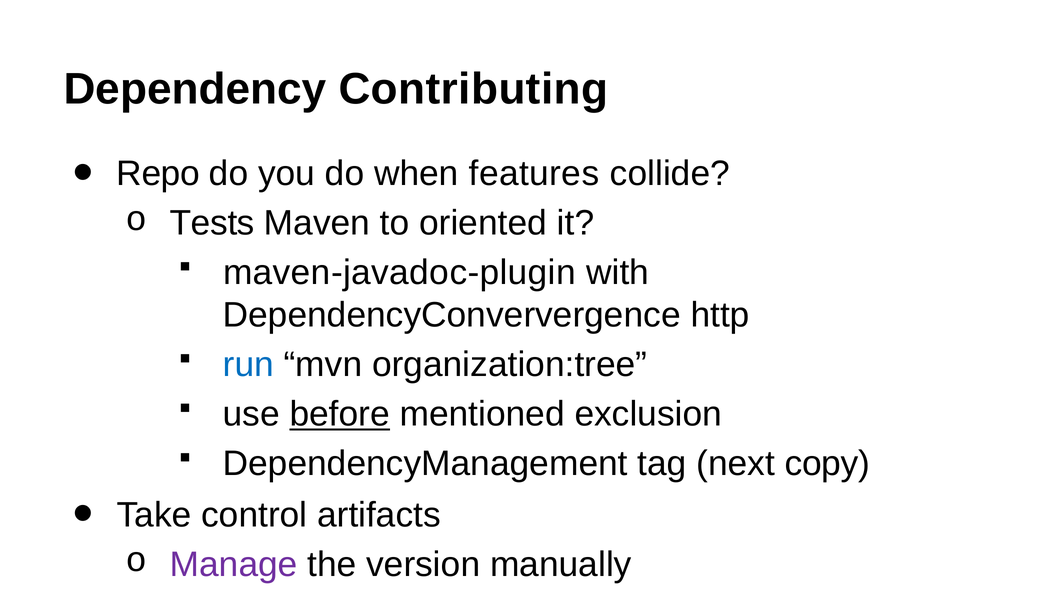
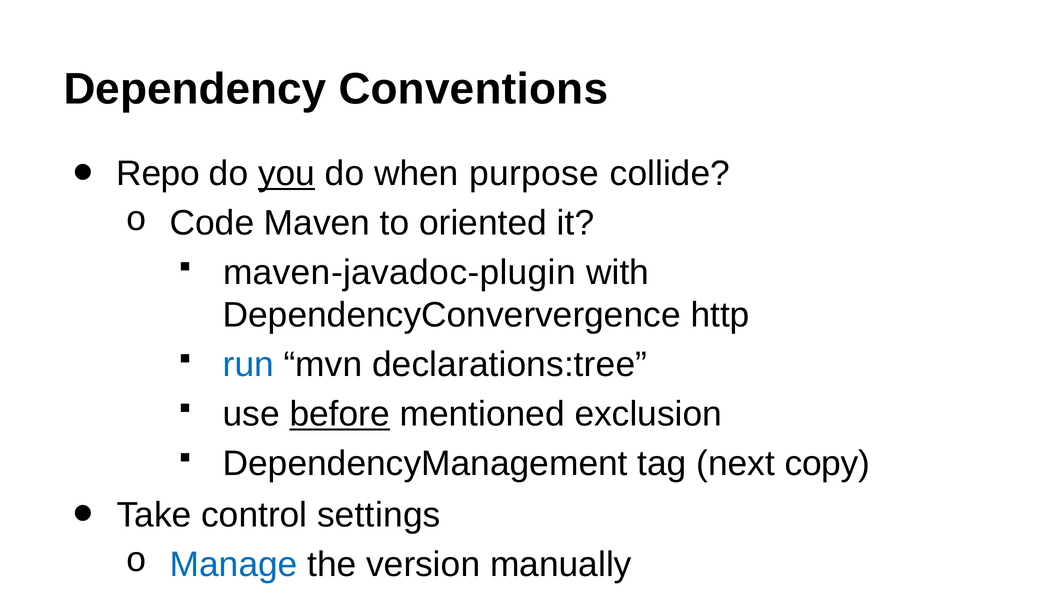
Contributing: Contributing -> Conventions
you underline: none -> present
features: features -> purpose
Tests: Tests -> Code
organization:tree: organization:tree -> declarations:tree
artifacts: artifacts -> settings
Manage colour: purple -> blue
